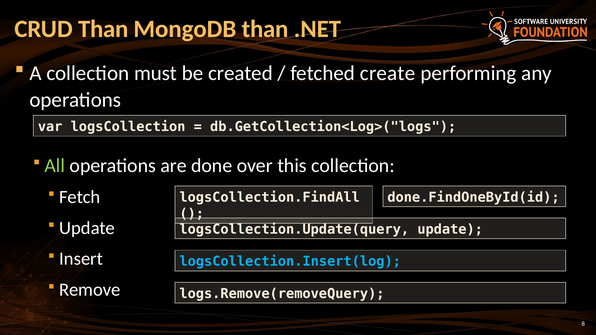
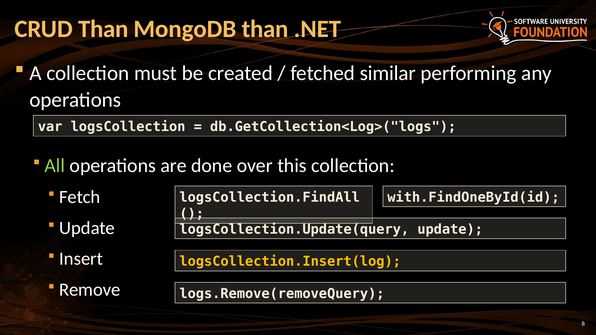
create: create -> similar
done.FindOneById(id: done.FindOneById(id -> with.FindOneById(id
logsCollection.Insert(log colour: light blue -> yellow
